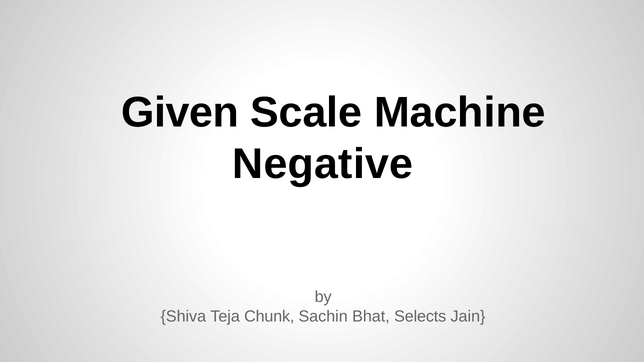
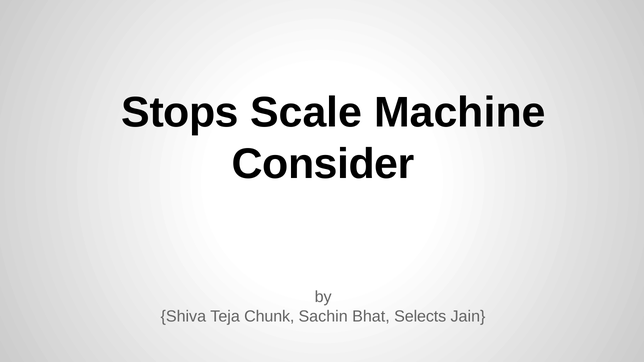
Given: Given -> Stops
Negative: Negative -> Consider
